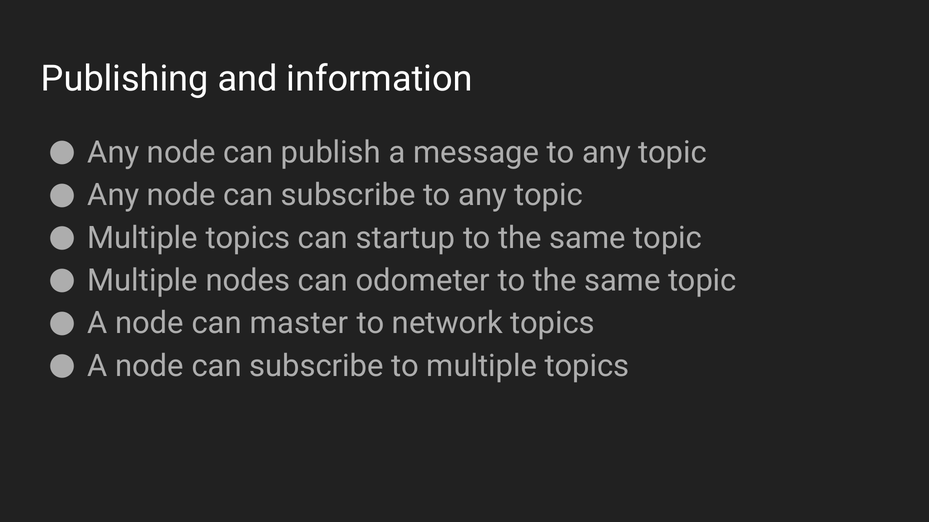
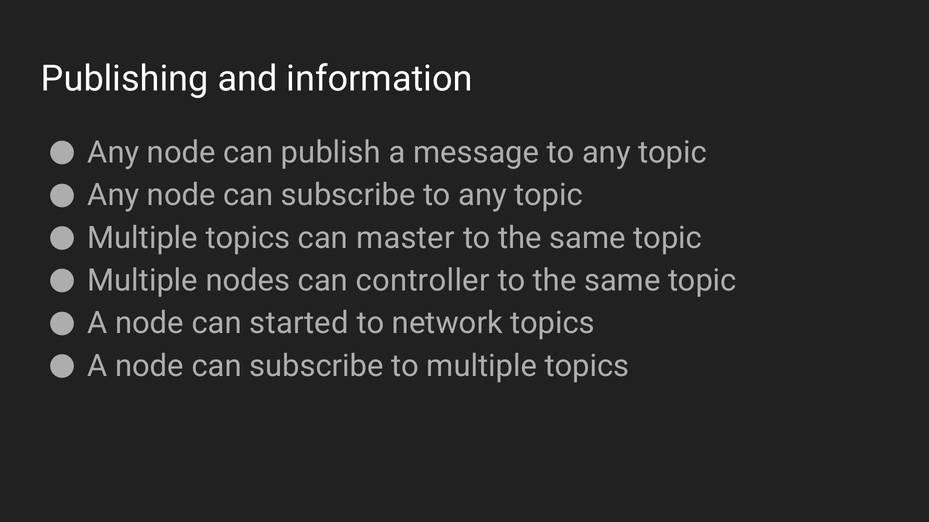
startup: startup -> master
odometer: odometer -> controller
master: master -> started
